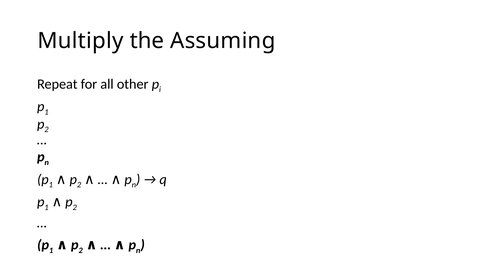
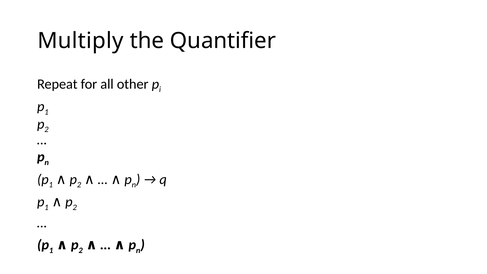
Assuming: Assuming -> Quantifier
